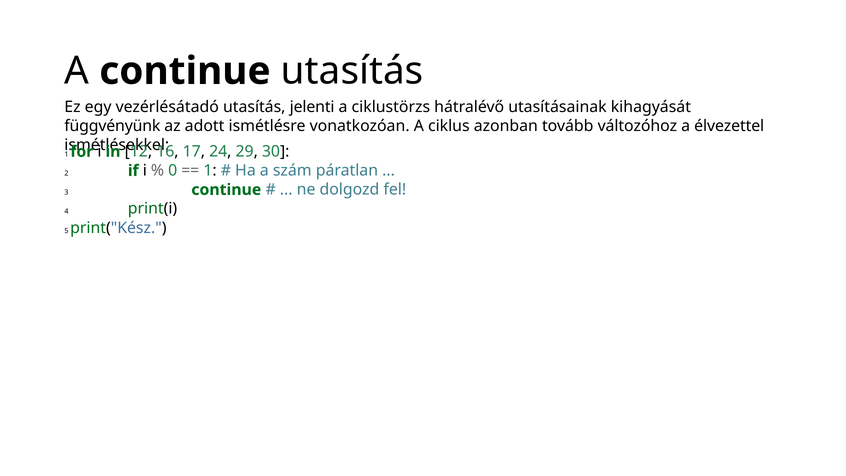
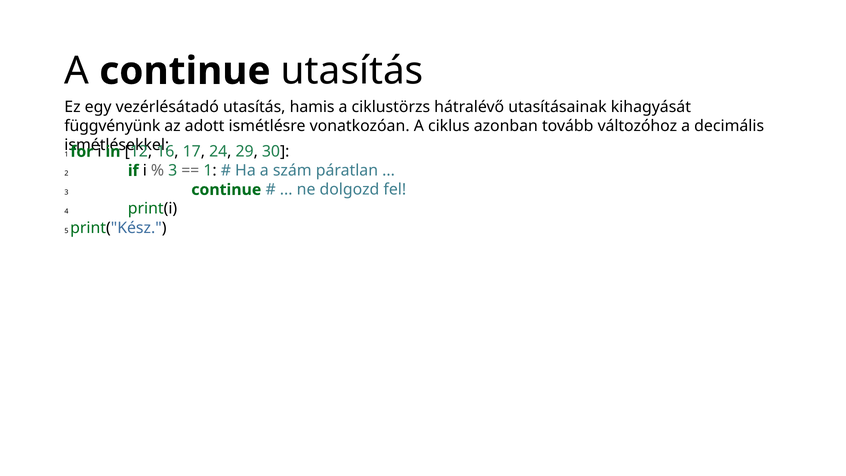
jelenti: jelenti -> hamis
élvezettel: élvezettel -> decimális
0 at (173, 171): 0 -> 3
